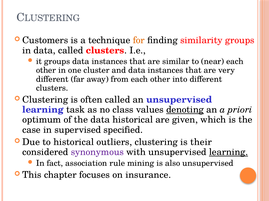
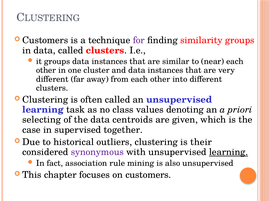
for colour: orange -> purple
denoting underline: present -> none
optimum: optimum -> selecting
data historical: historical -> centroids
specified: specified -> together
on insurance: insurance -> customers
